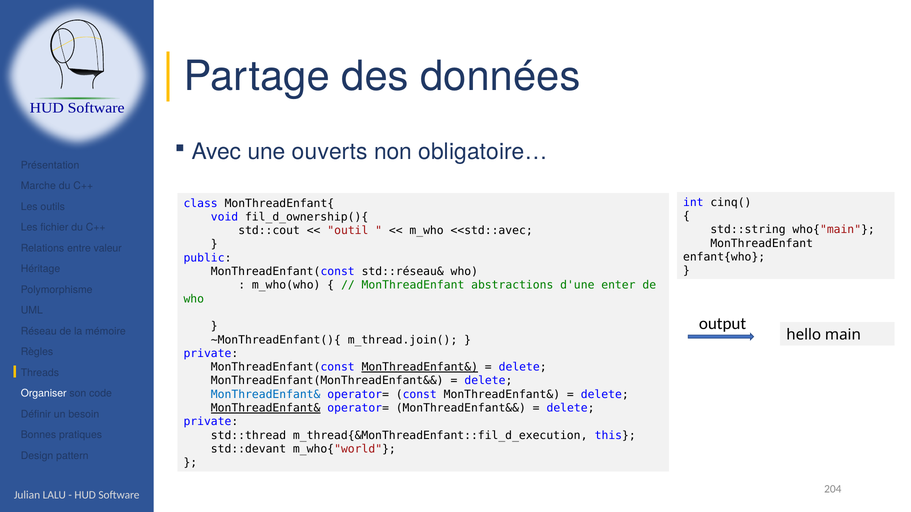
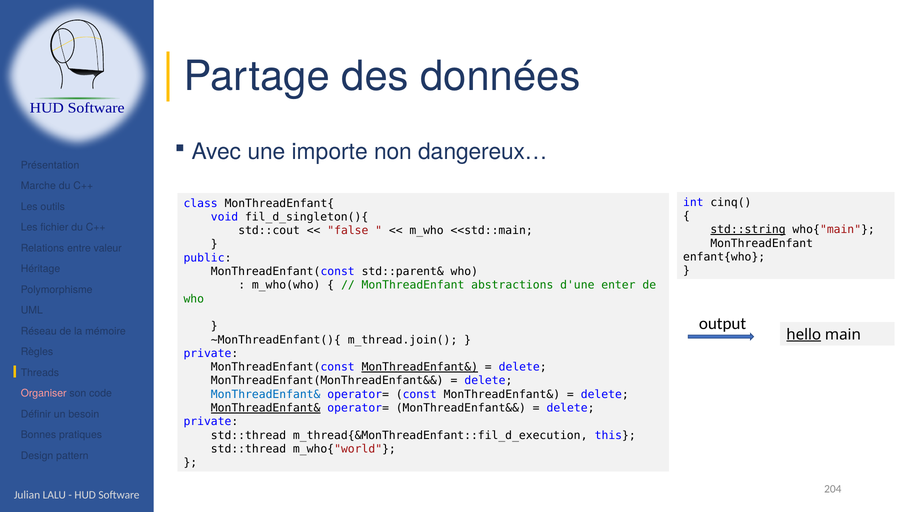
ouverts: ouverts -> importe
obligatoire…: obligatoire… -> dangereux…
fil_d_ownership(){: fil_d_ownership(){ -> fil_d_singleton(){
std::string underline: none -> present
outil: outil -> false
<<std::avec: <<std::avec -> <<std::main
std::réseau&: std::réseau& -> std::parent&
hello underline: none -> present
Organiser colour: white -> pink
std::devant at (249, 449): std::devant -> std::thread
